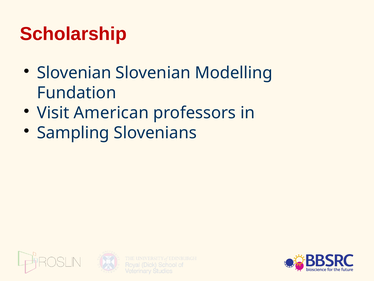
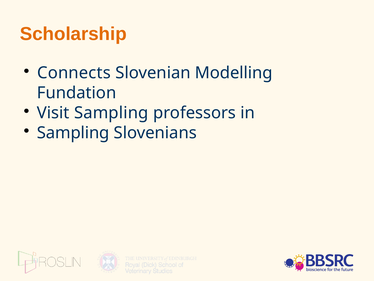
Scholarship colour: red -> orange
Slovenian at (74, 73): Slovenian -> Connects
Visit American: American -> Sampling
